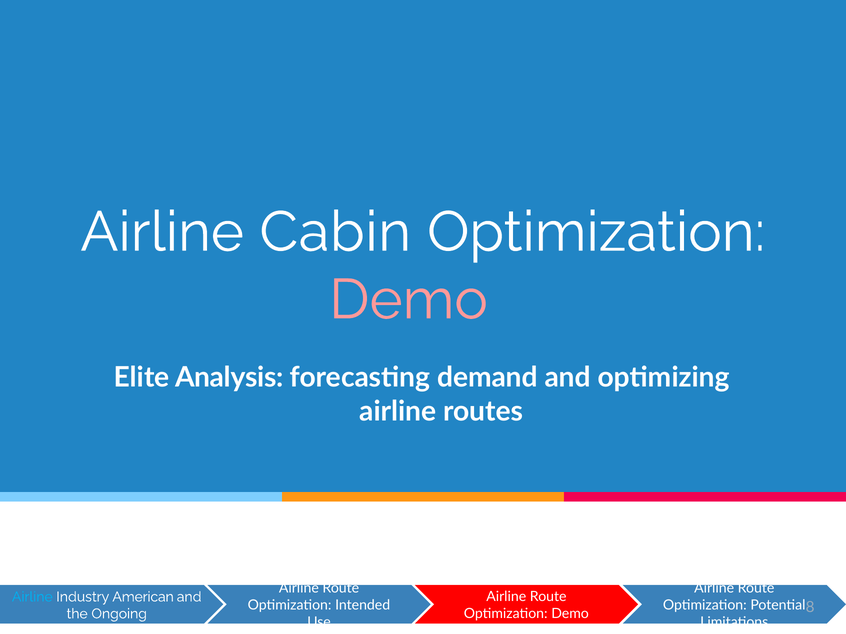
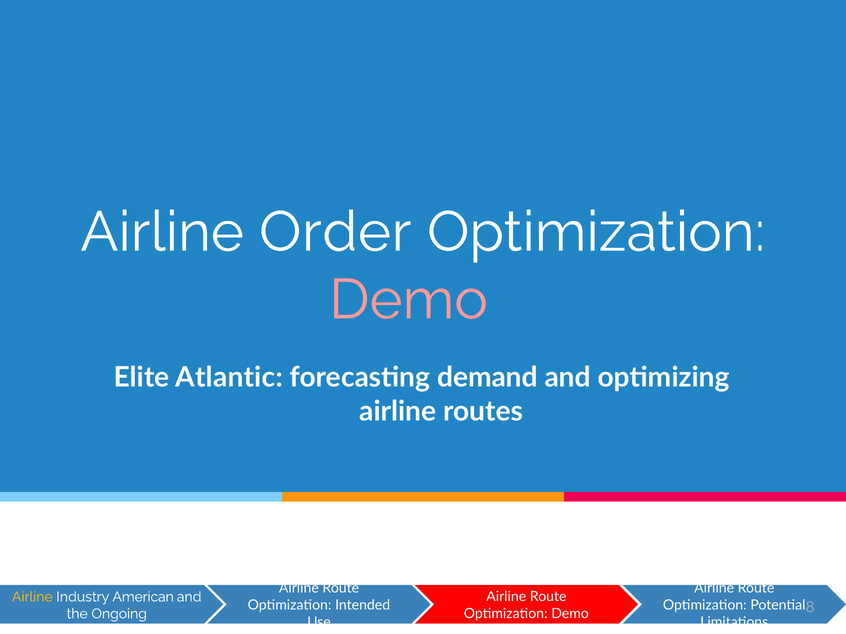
Cabin: Cabin -> Order
Analysis: Analysis -> Atlantic
Airline at (32, 597) colour: light blue -> yellow
